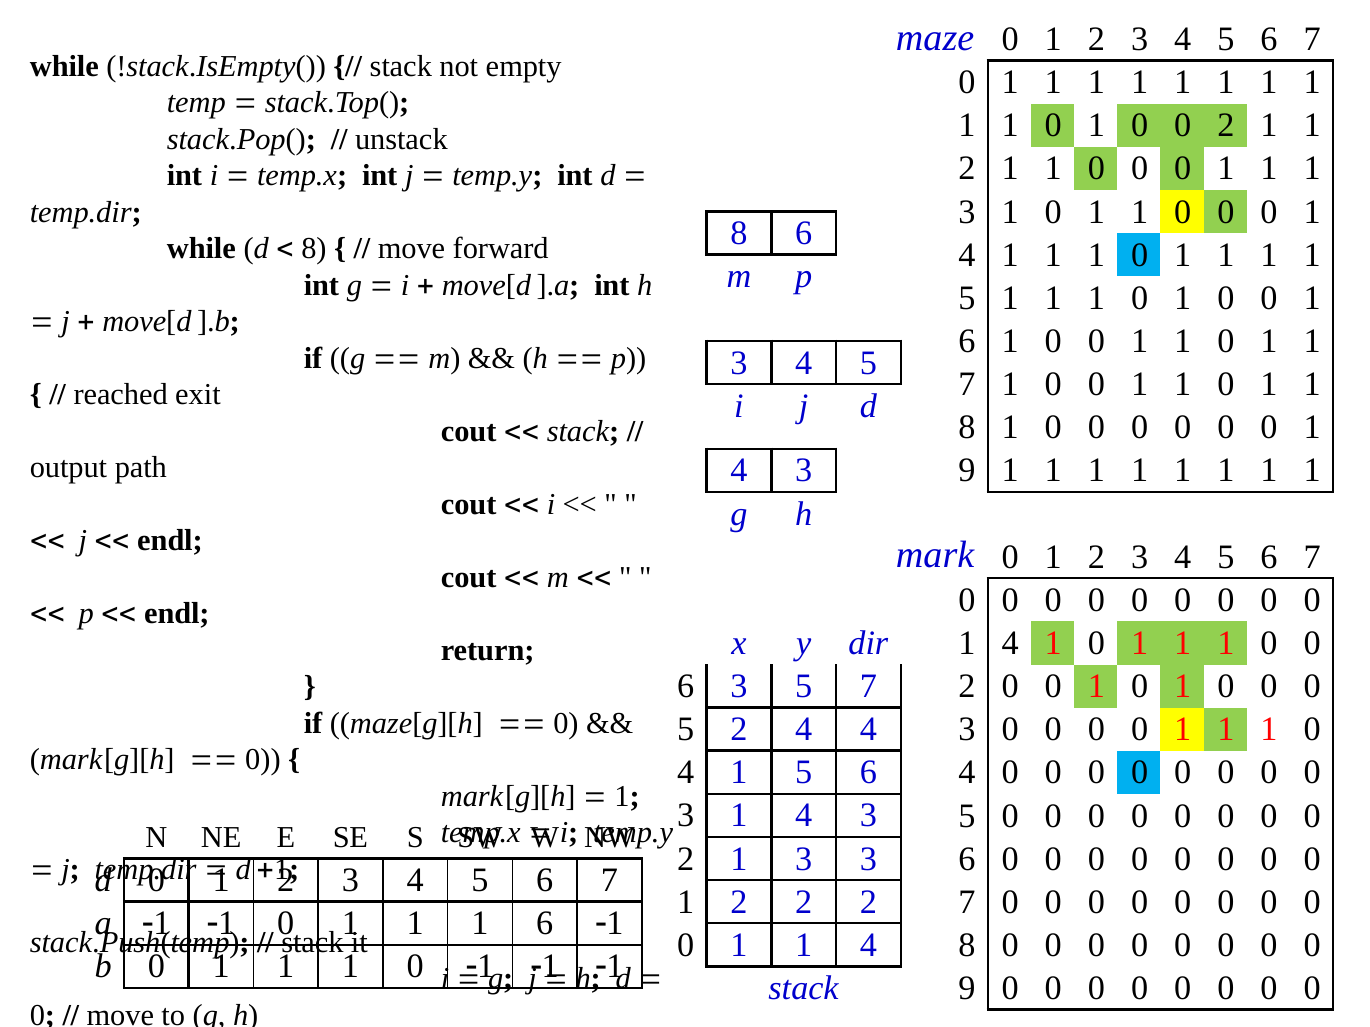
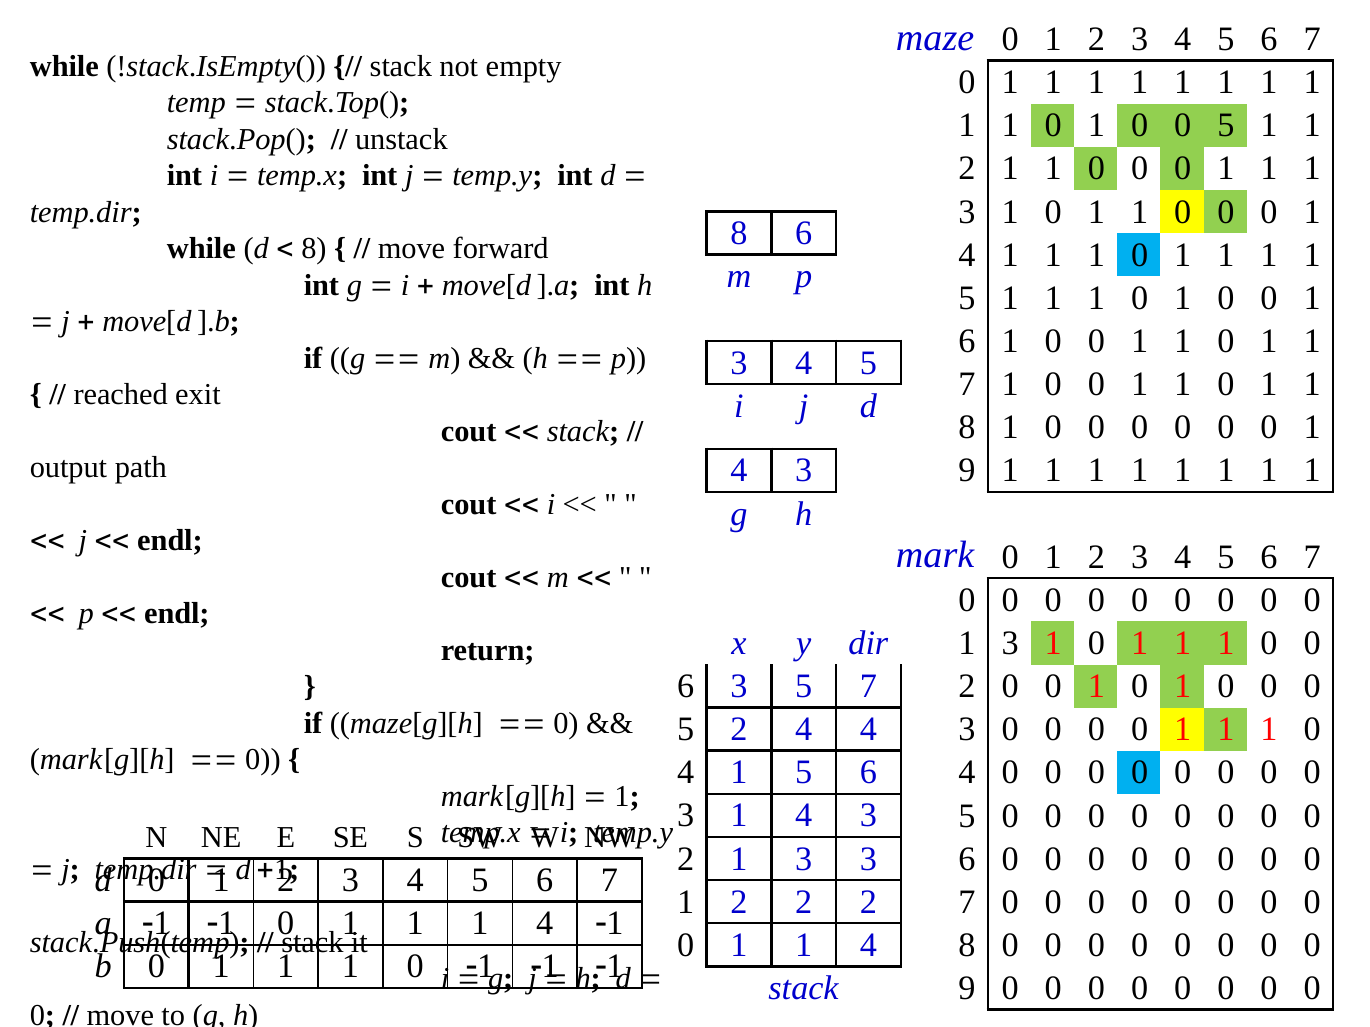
2 at (1226, 126): 2 -> 5
4 at (1010, 644): 4 -> 3
1 1 1 6: 6 -> 4
